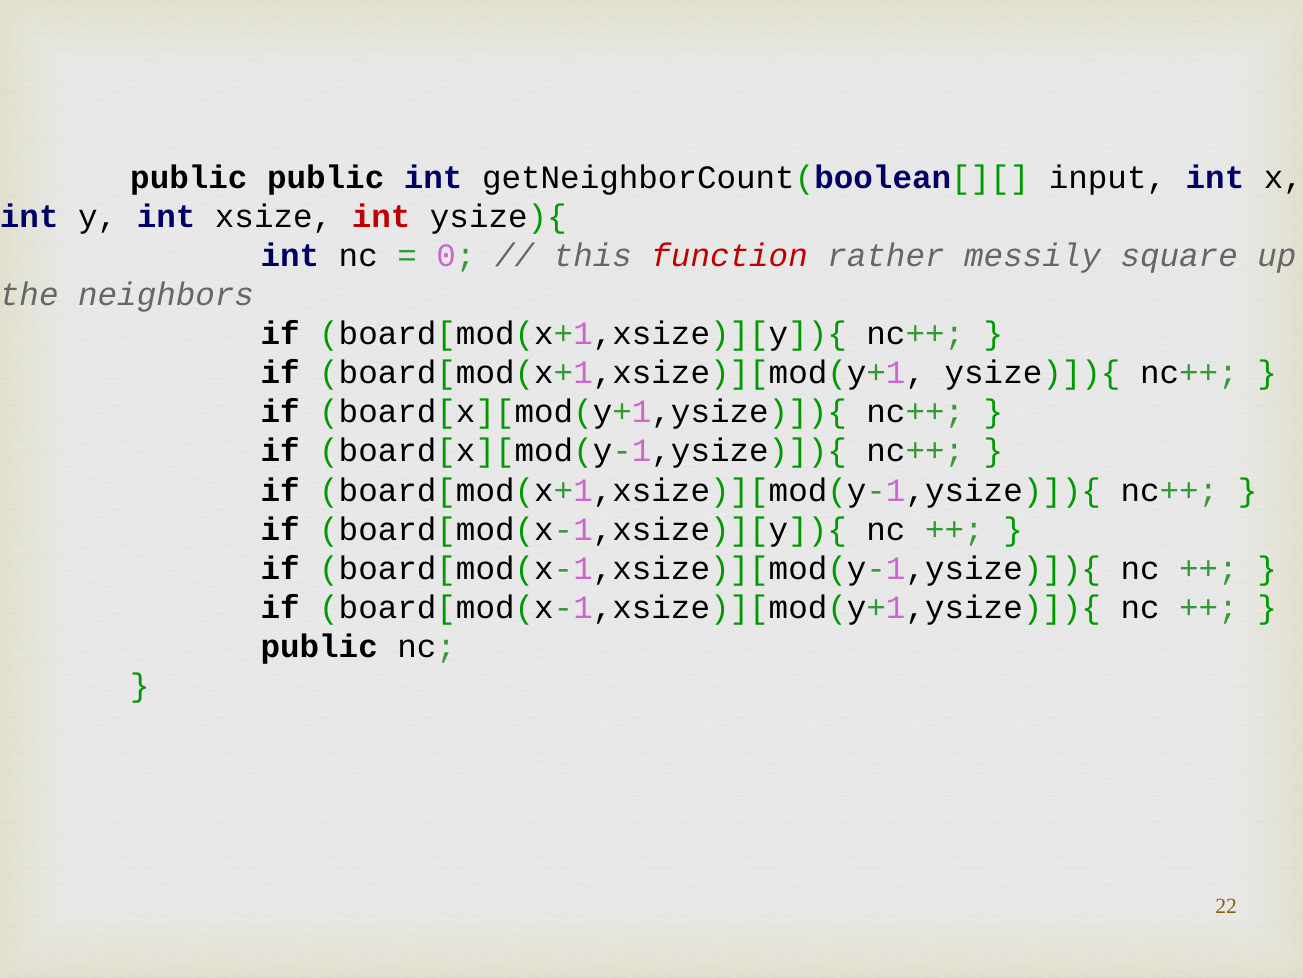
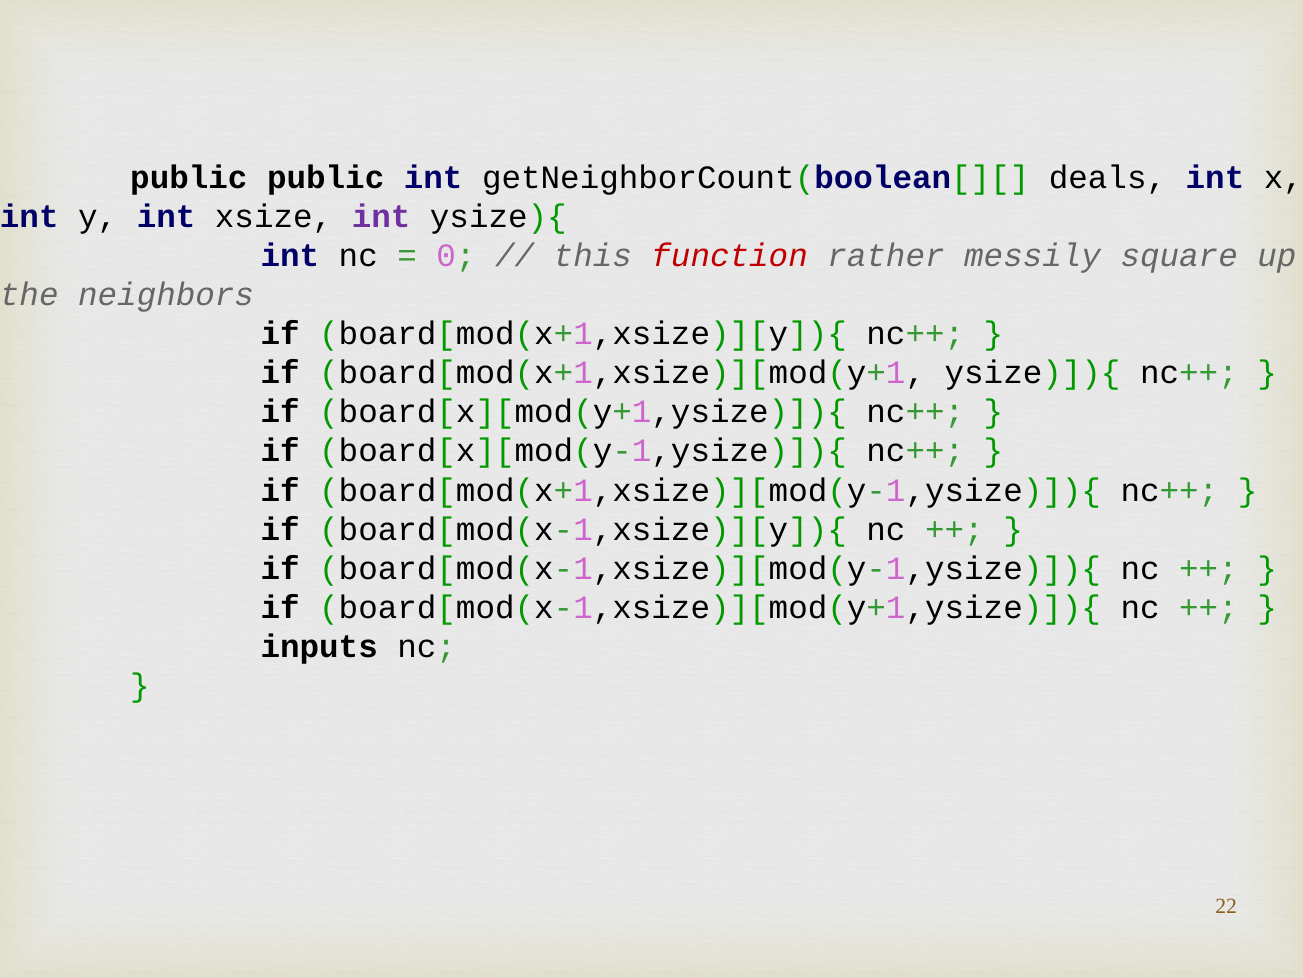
input: input -> deals
int at (381, 216) colour: red -> purple
public at (319, 646): public -> inputs
